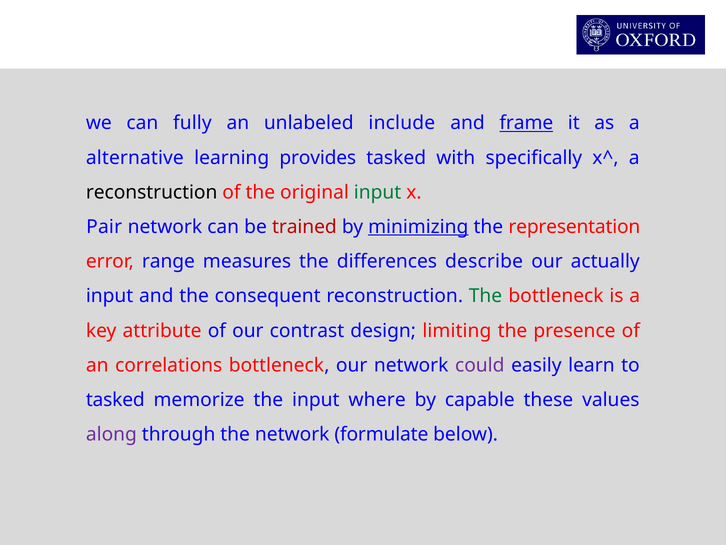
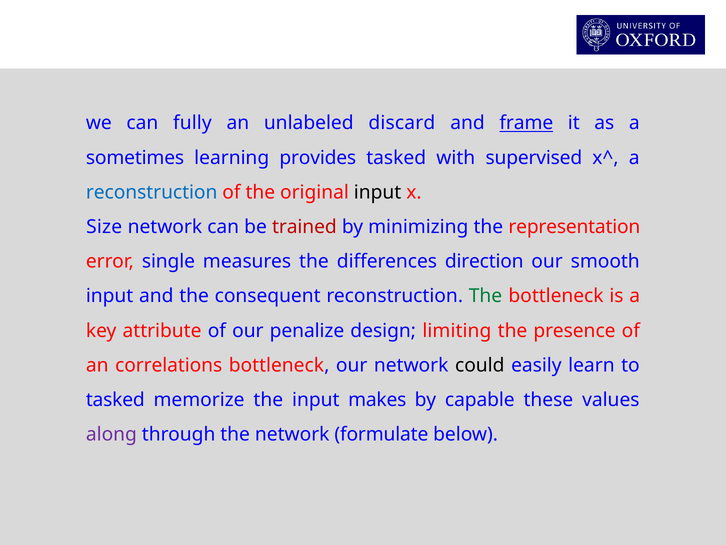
include: include -> discard
alternative: alternative -> sometimes
specifically: specifically -> supervised
reconstruction at (152, 192) colour: black -> blue
input at (378, 192) colour: green -> black
Pair: Pair -> Size
minimizing underline: present -> none
range: range -> single
describe: describe -> direction
actually: actually -> smooth
contrast: contrast -> penalize
could colour: purple -> black
where: where -> makes
